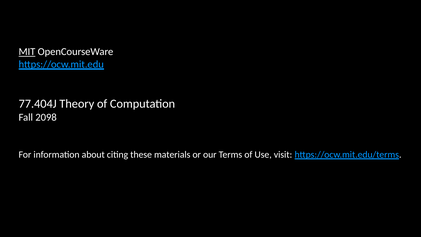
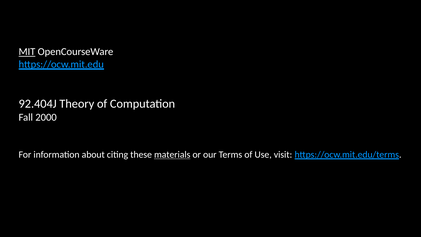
77.404J: 77.404J -> 92.404J
2098: 2098 -> 2000
materials underline: none -> present
